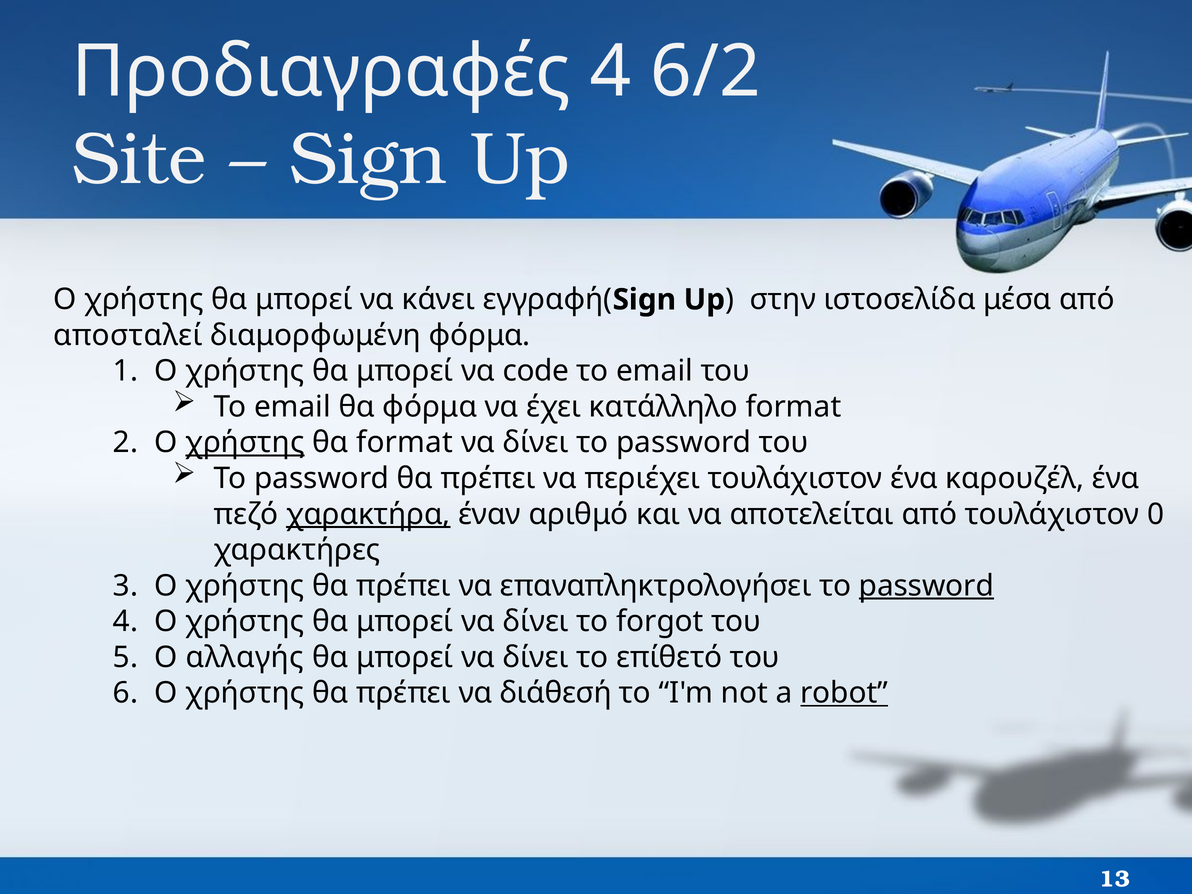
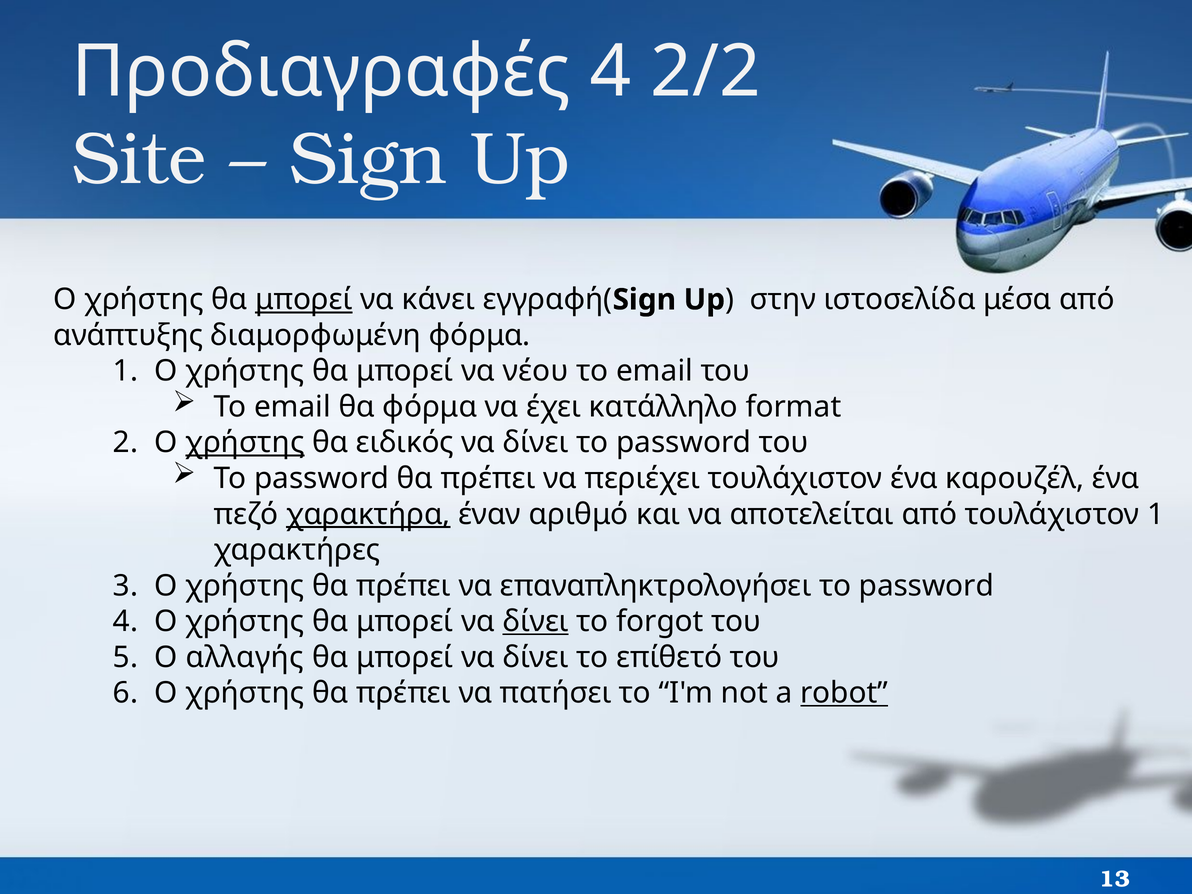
6/2: 6/2 -> 2/2
μπορεί at (304, 300) underline: none -> present
αποσταλεί: αποσταλεί -> ανάπτυξης
code: code -> νέου
θα format: format -> ειδικός
τουλάχιστον 0: 0 -> 1
password at (926, 586) underline: present -> none
δίνει at (536, 621) underline: none -> present
διάθεσή: διάθεσή -> πατήσει
